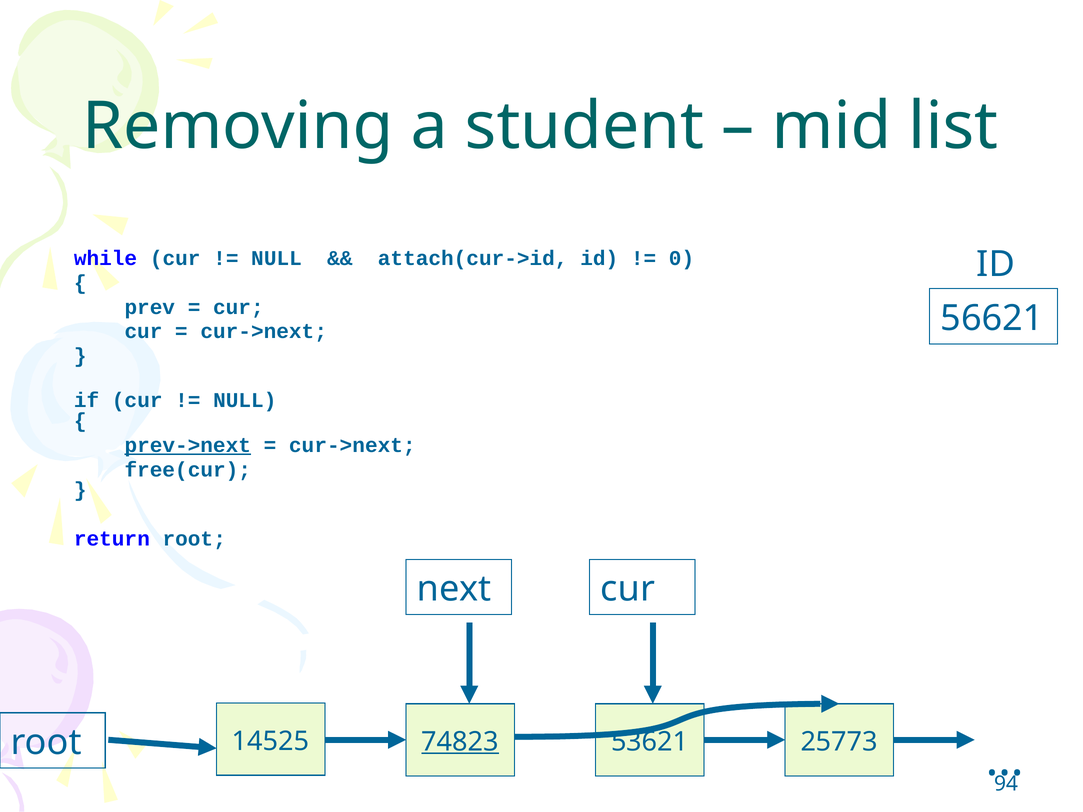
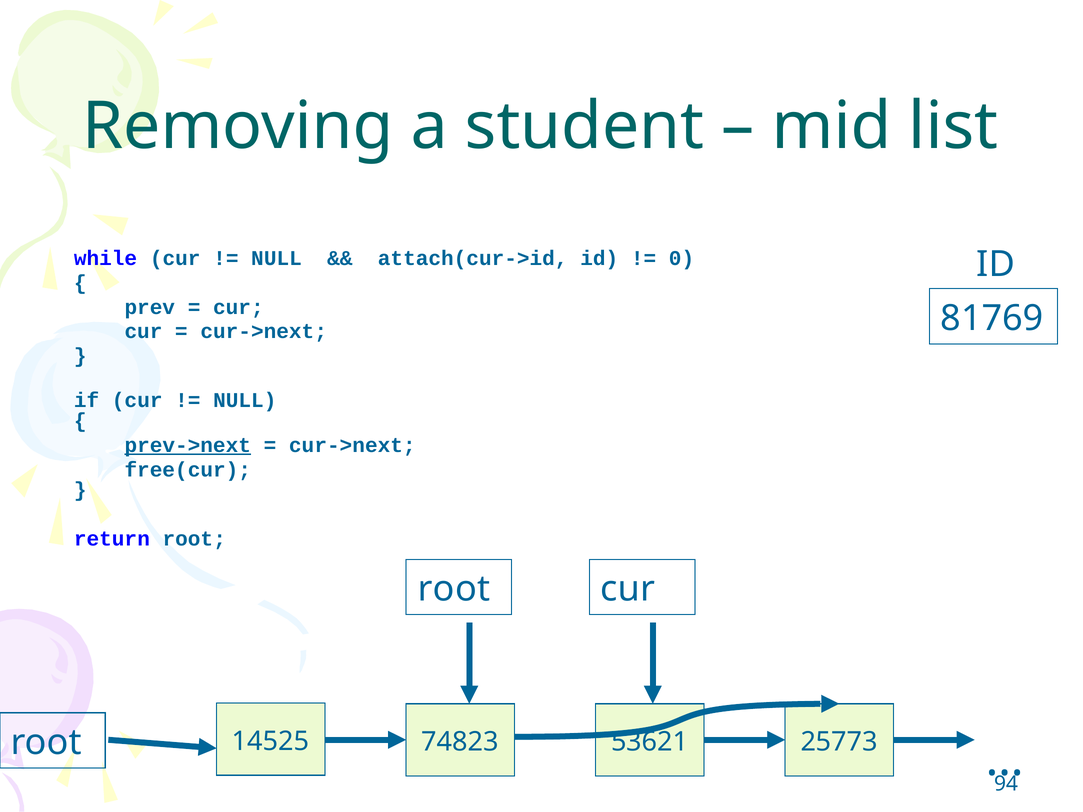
56621: 56621 -> 81769
next at (454, 589): next -> root
74823 underline: present -> none
